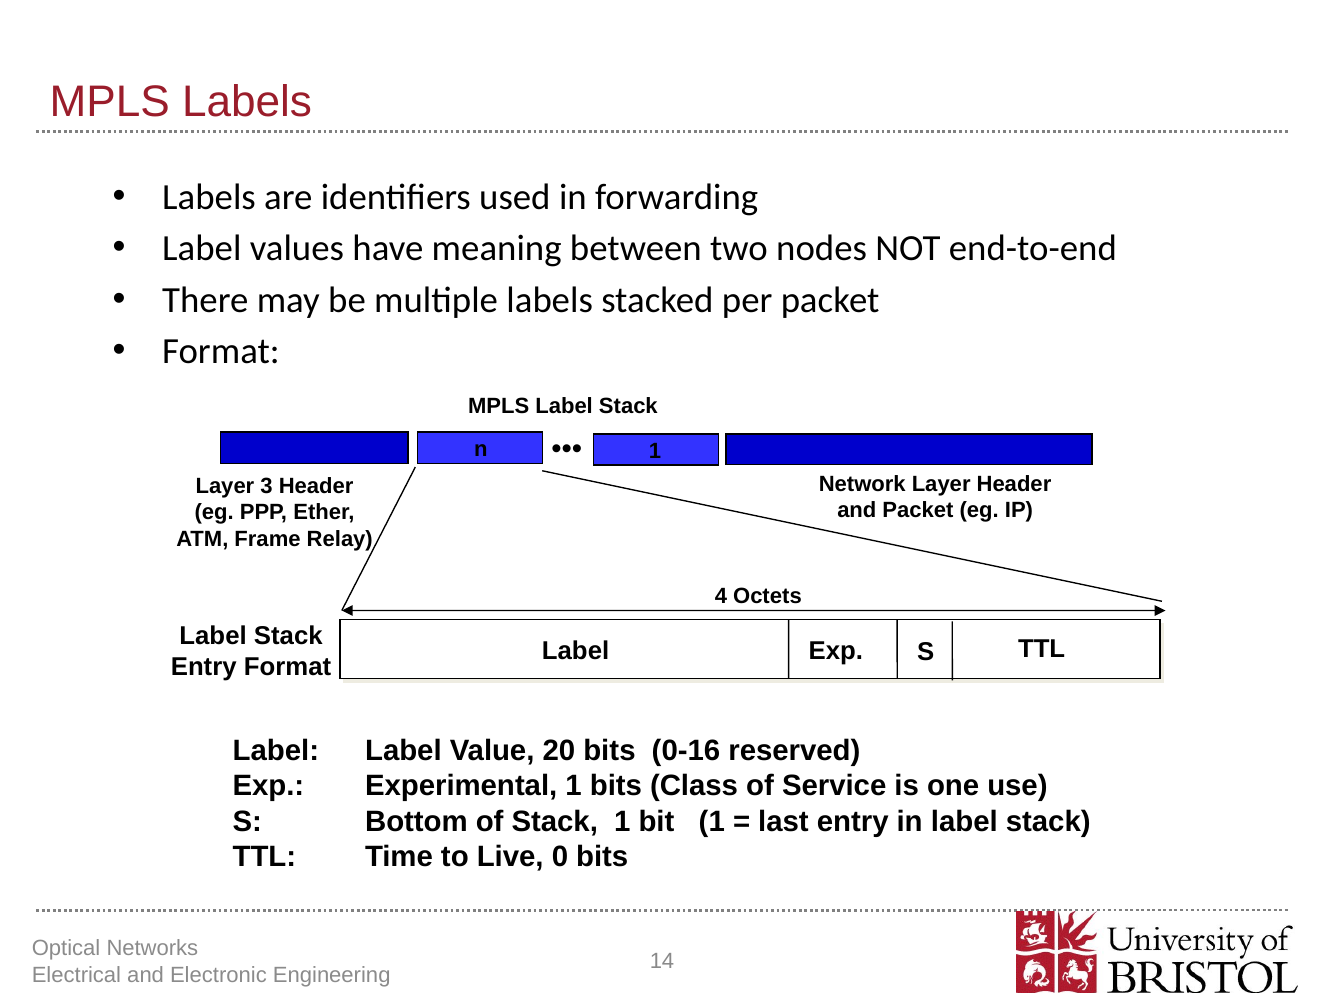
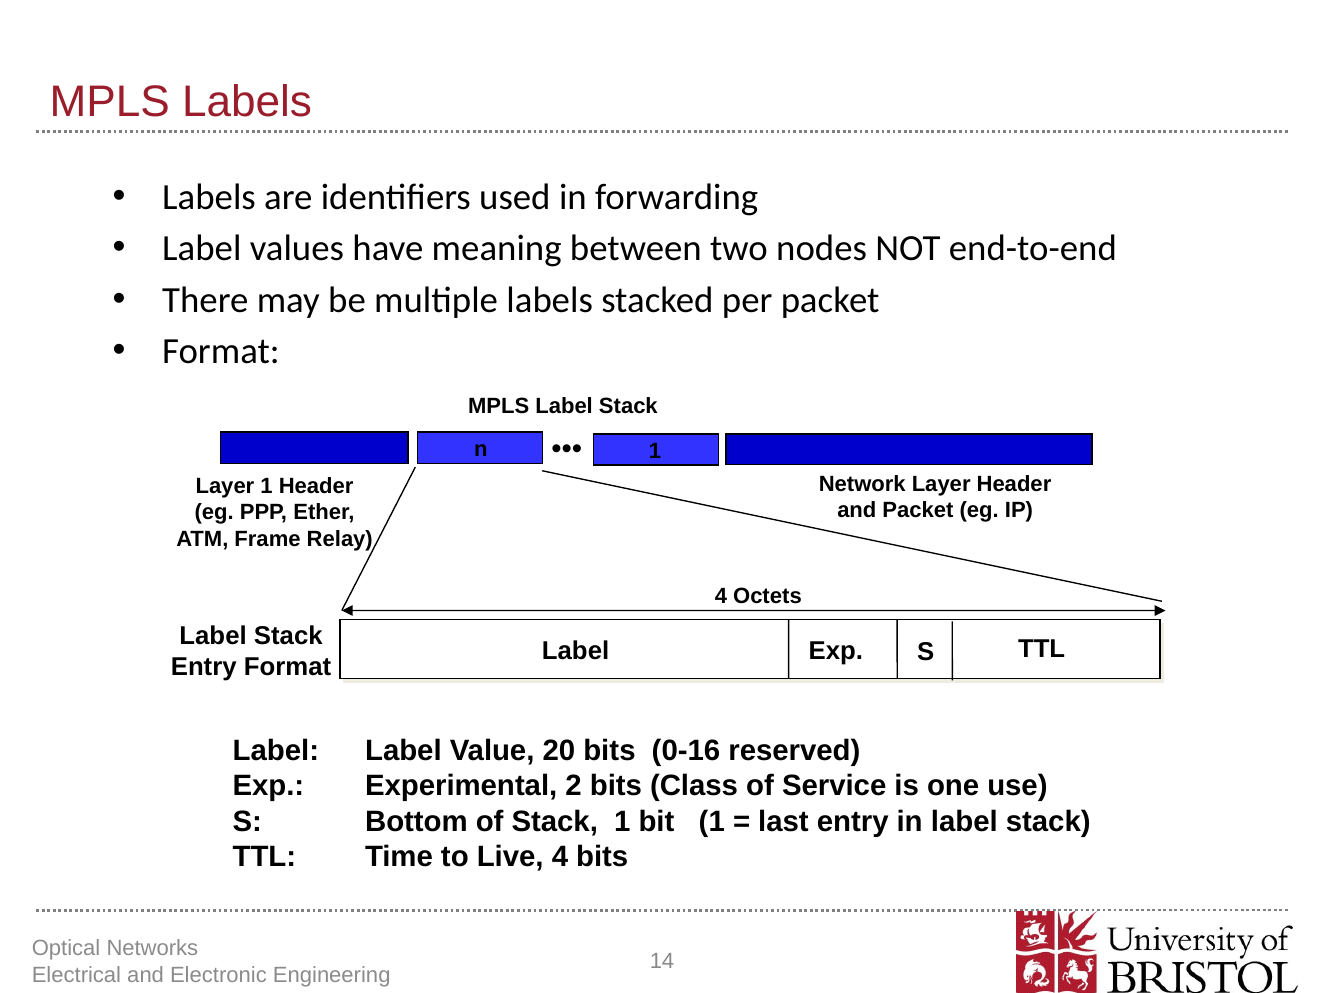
Layer 3: 3 -> 1
Experimental 1: 1 -> 2
Live 0: 0 -> 4
